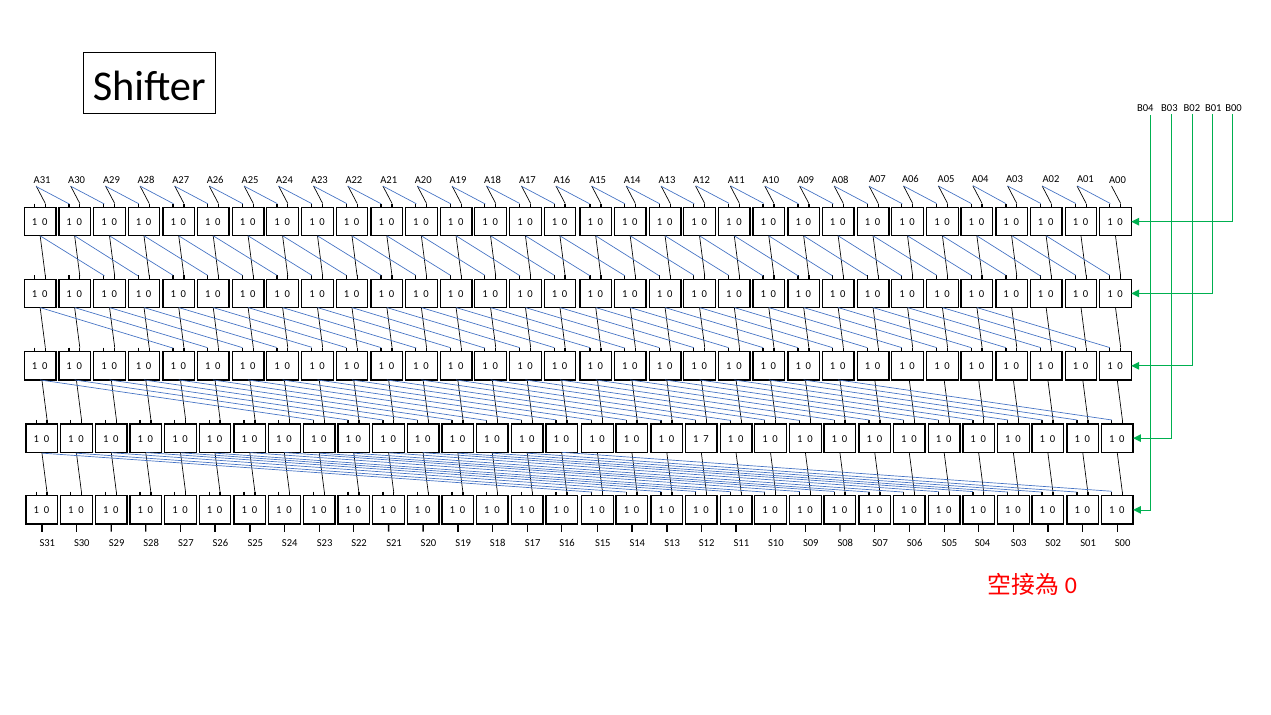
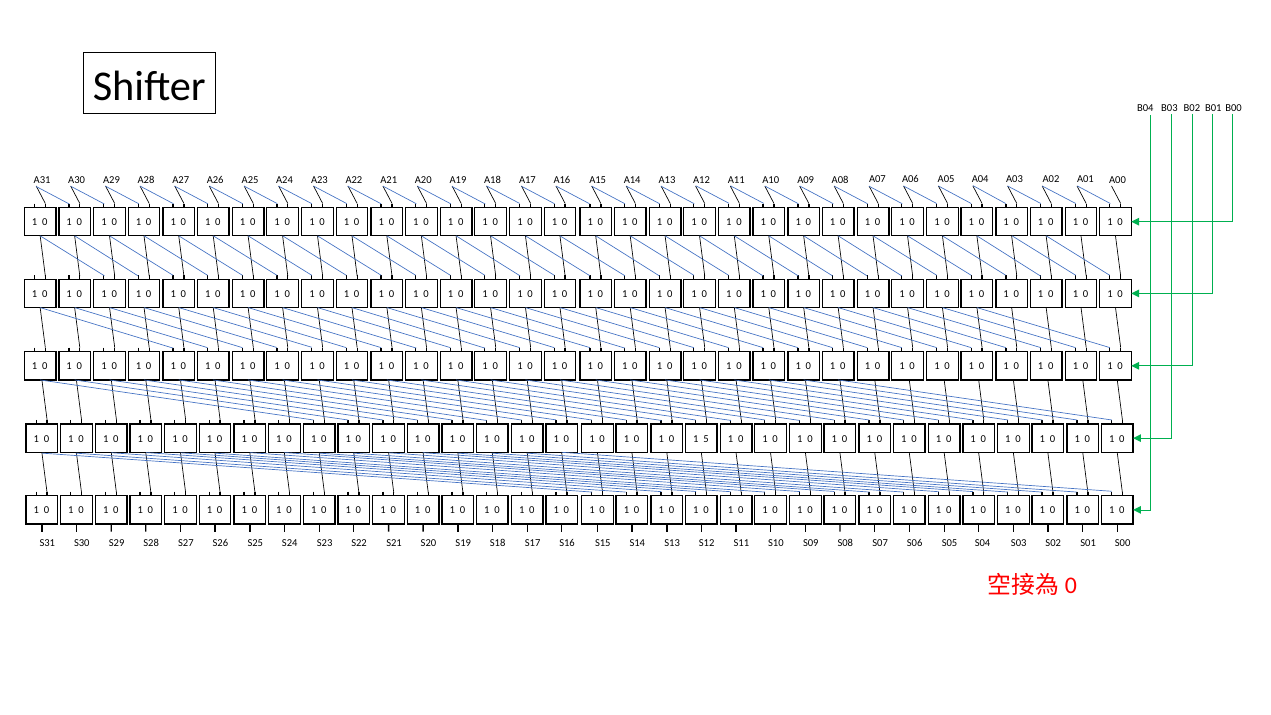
7: 7 -> 5
